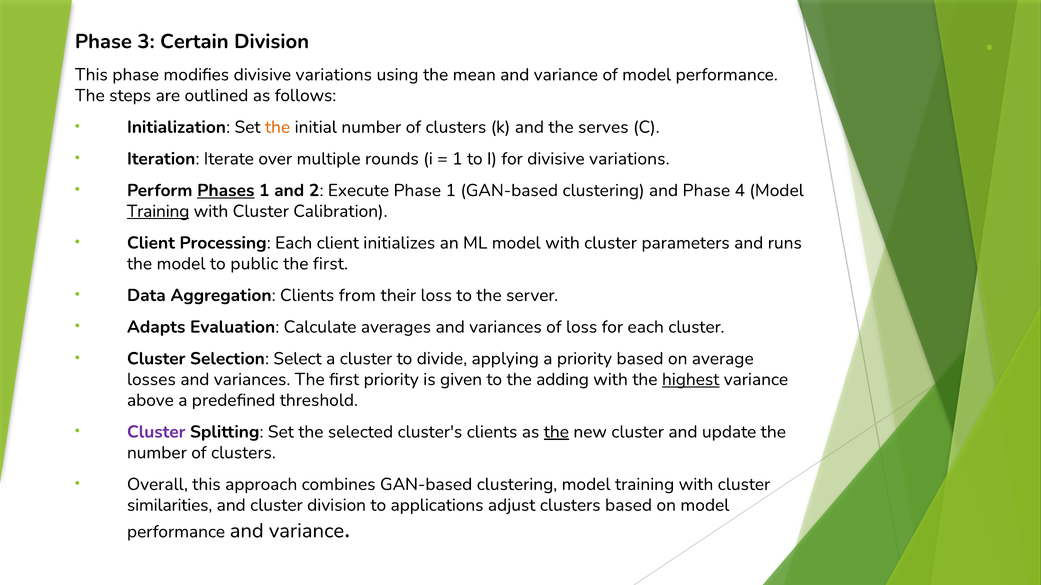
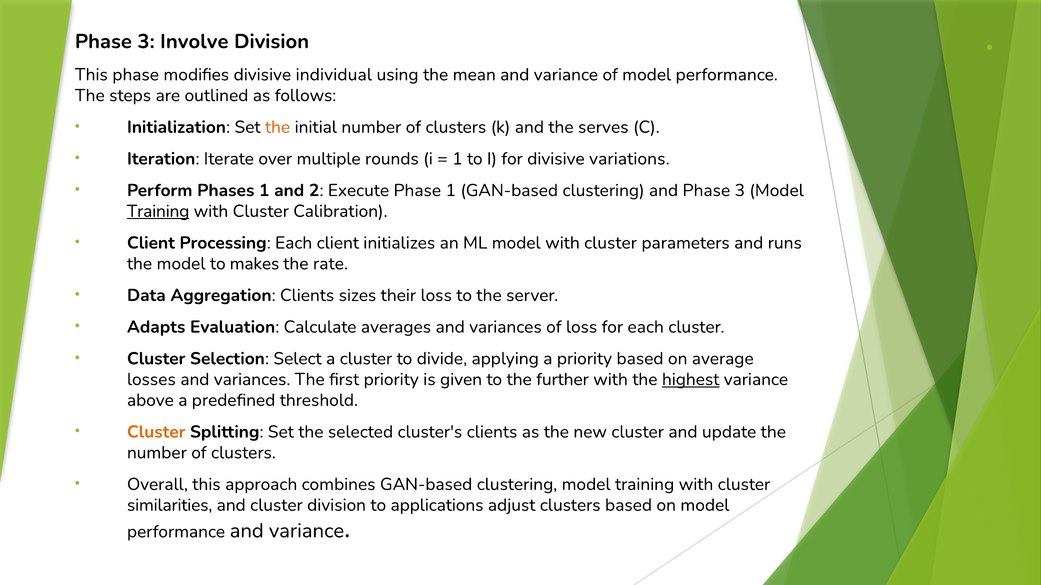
Certain: Certain -> Involve
modifies divisive variations: variations -> individual
Phases underline: present -> none
and Phase 4: 4 -> 3
public: public -> makes
first at (330, 264): first -> rate
from: from -> sizes
adding: adding -> further
Cluster at (156, 432) colour: purple -> orange
the at (556, 432) underline: present -> none
